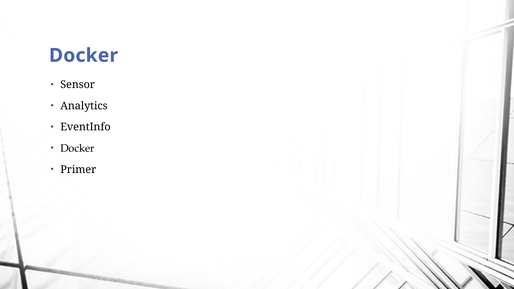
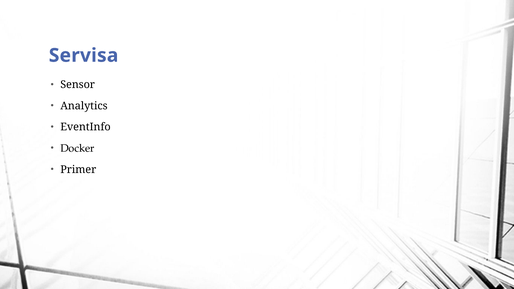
Docker at (84, 55): Docker -> Servisa
